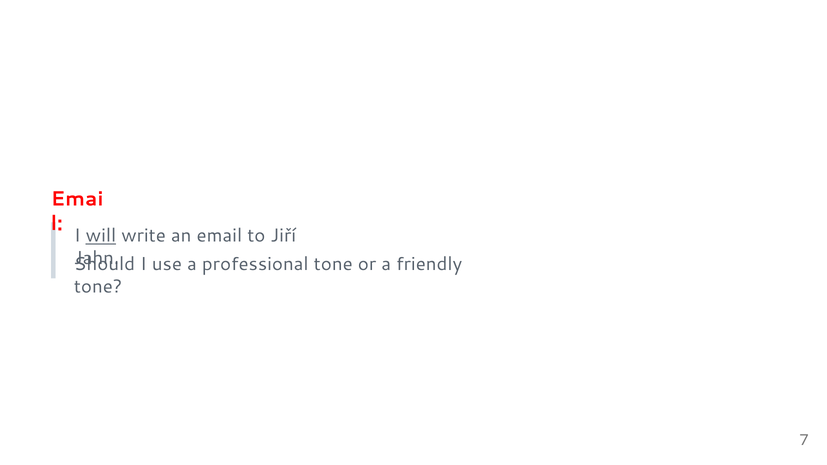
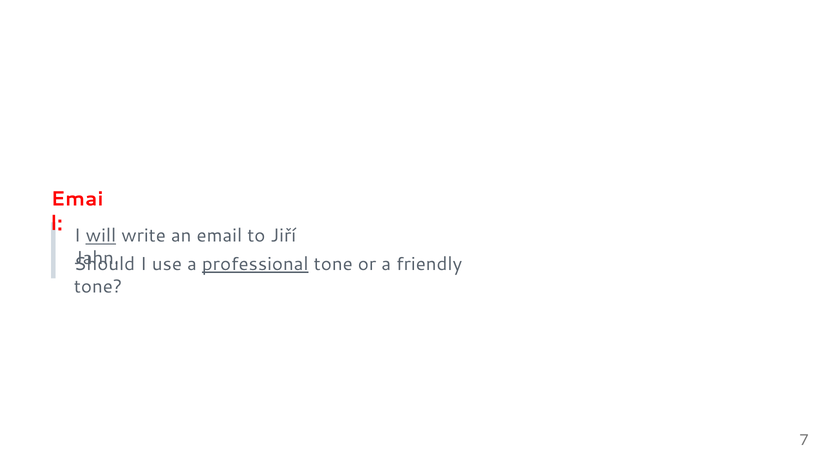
professional underline: none -> present
